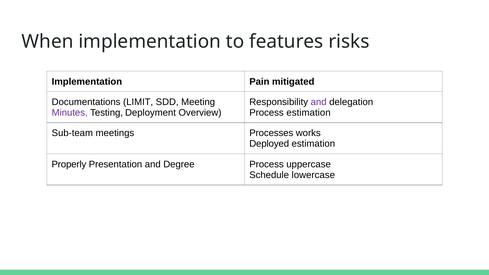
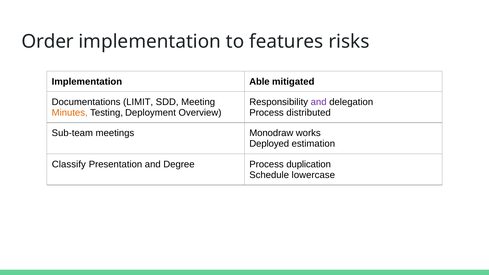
When: When -> Order
Pain: Pain -> Able
Minutes colour: purple -> orange
Process estimation: estimation -> distributed
Processes: Processes -> Monodraw
Properly: Properly -> Classify
uppercase: uppercase -> duplication
